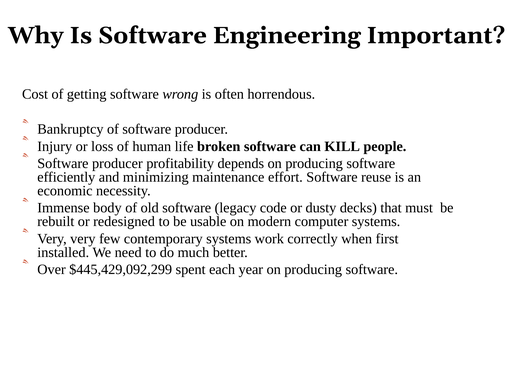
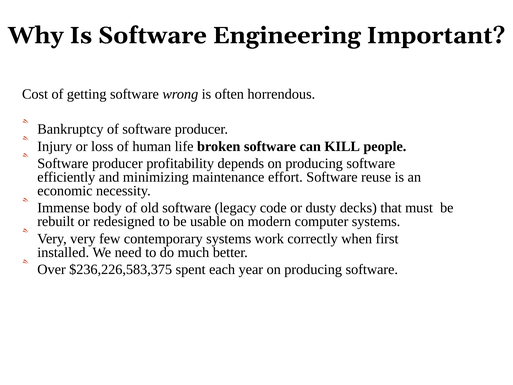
$445,429,092,299: $445,429,092,299 -> $236,226,583,375
